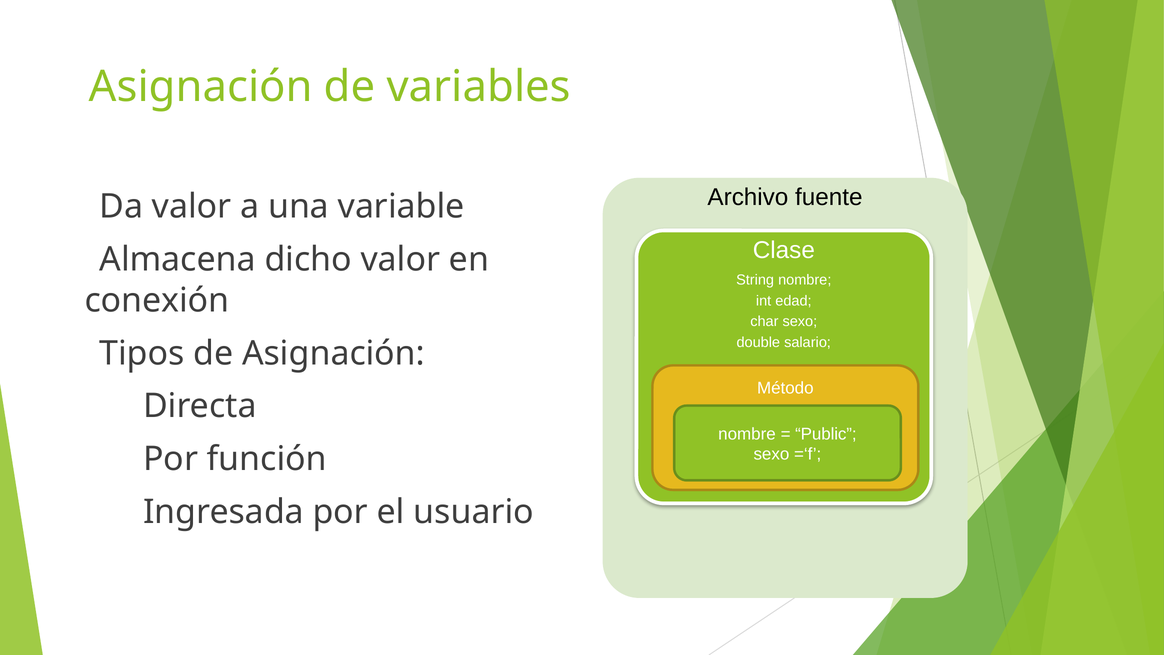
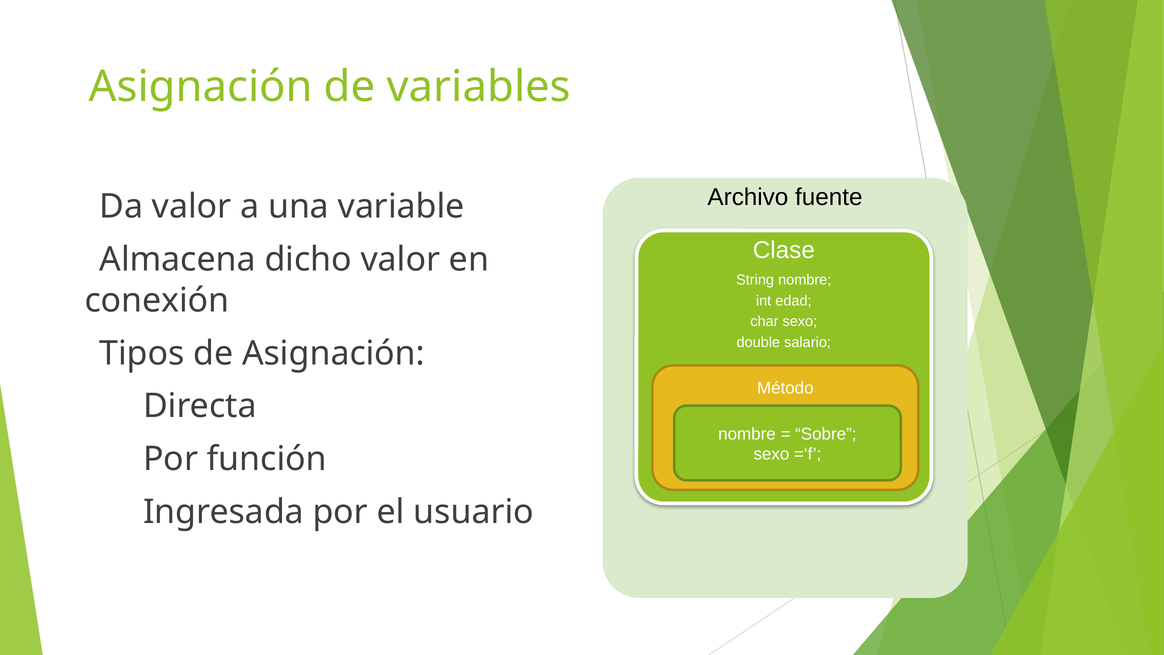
Public: Public -> Sobre
